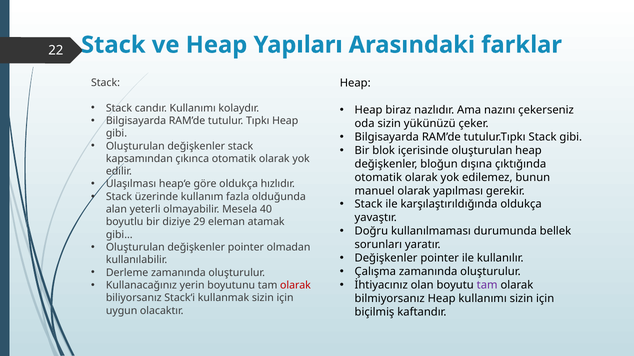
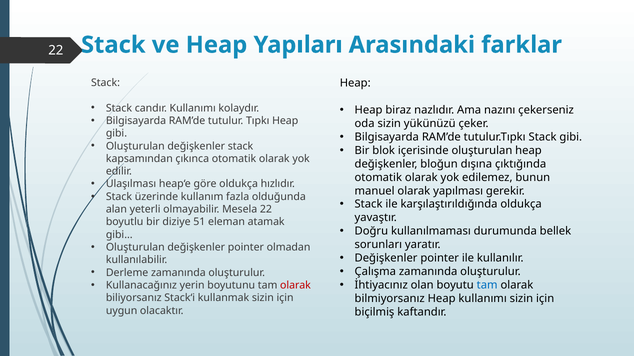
Mesela 40: 40 -> 22
29: 29 -> 51
tam at (487, 286) colour: purple -> blue
